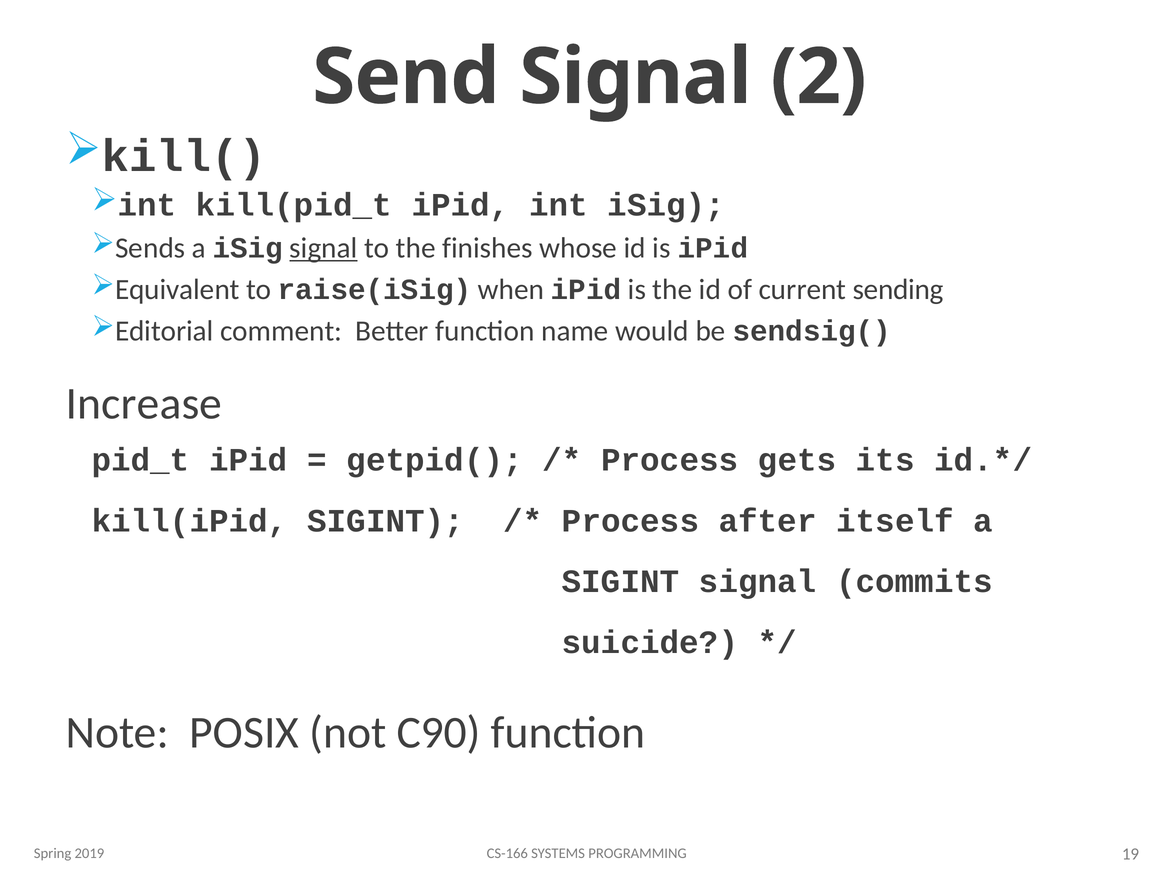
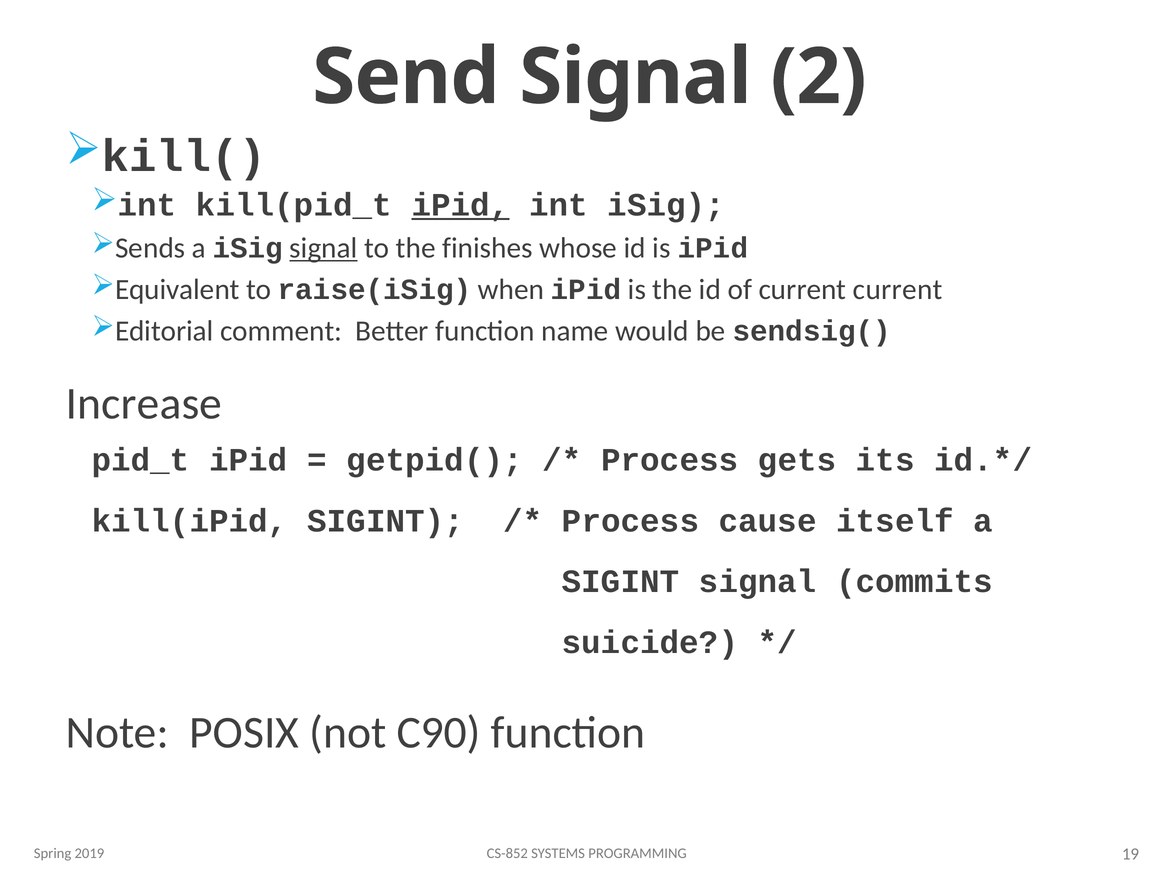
iPid at (461, 205) underline: none -> present
current sending: sending -> current
after: after -> cause
CS-166: CS-166 -> CS-852
